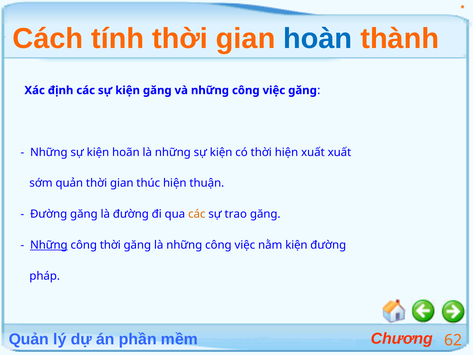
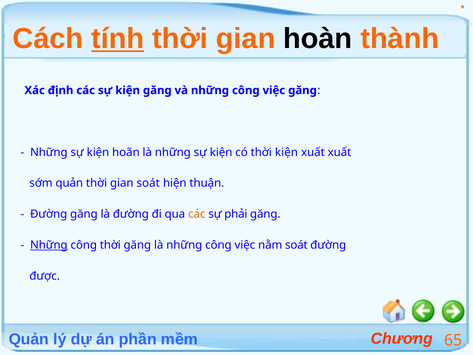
tính underline: none -> present
hoàn colour: blue -> black
thời hiện: hiện -> kiện
gian thúc: thúc -> soát
trao: trao -> phải
nằm kiện: kiện -> soát
pháp: pháp -> được
62: 62 -> 65
